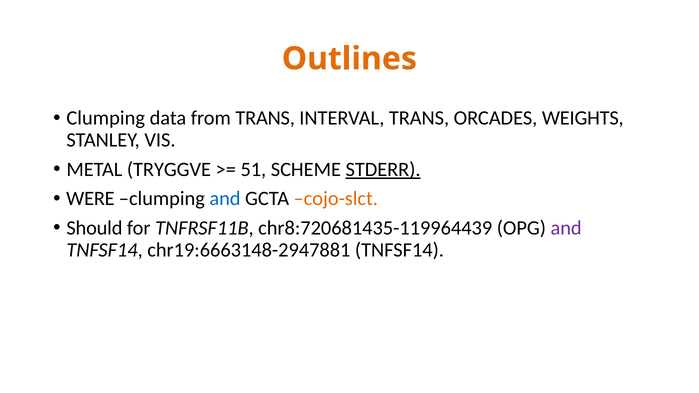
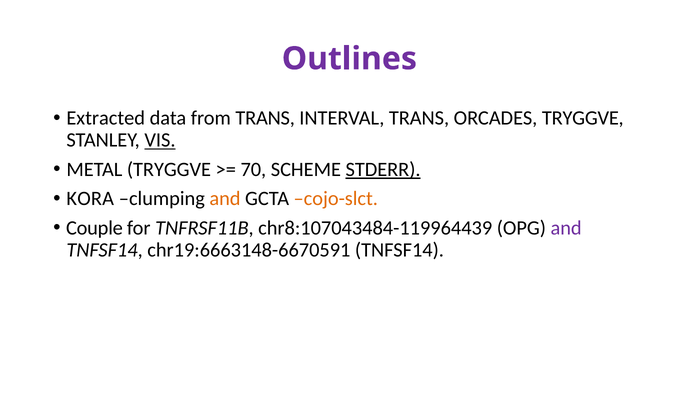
Outlines colour: orange -> purple
Clumping at (106, 118): Clumping -> Extracted
ORCADES WEIGHTS: WEIGHTS -> TRYGGVE
VIS underline: none -> present
51: 51 -> 70
WERE: WERE -> KORA
and at (225, 199) colour: blue -> orange
Should: Should -> Couple
chr8:720681435-119964439: chr8:720681435-119964439 -> chr8:107043484-119964439
chr19:6663148-2947881: chr19:6663148-2947881 -> chr19:6663148-6670591
